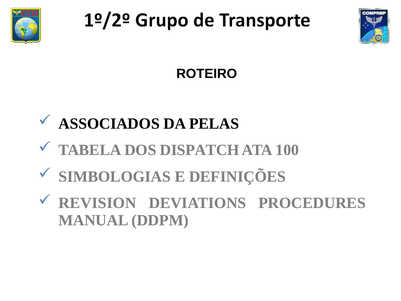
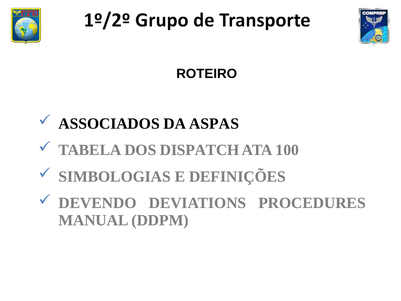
PELAS: PELAS -> ASPAS
REVISION: REVISION -> DEVENDO
